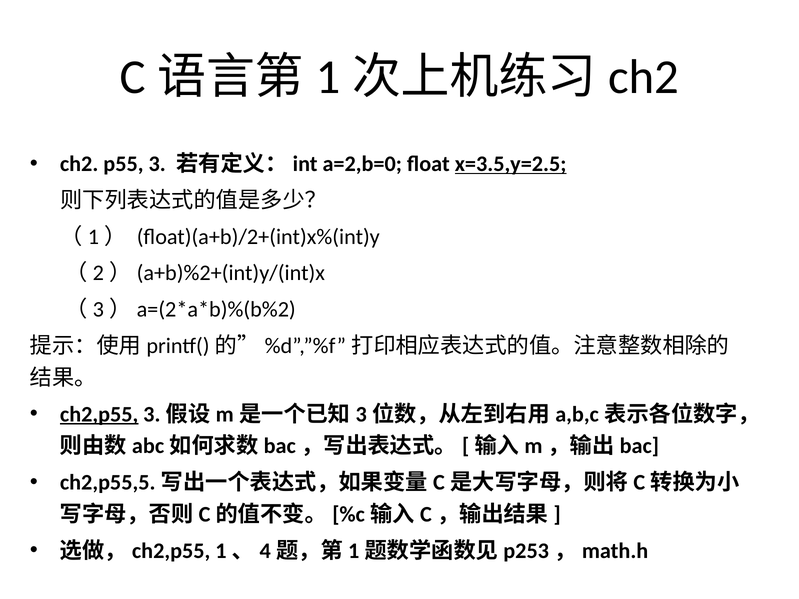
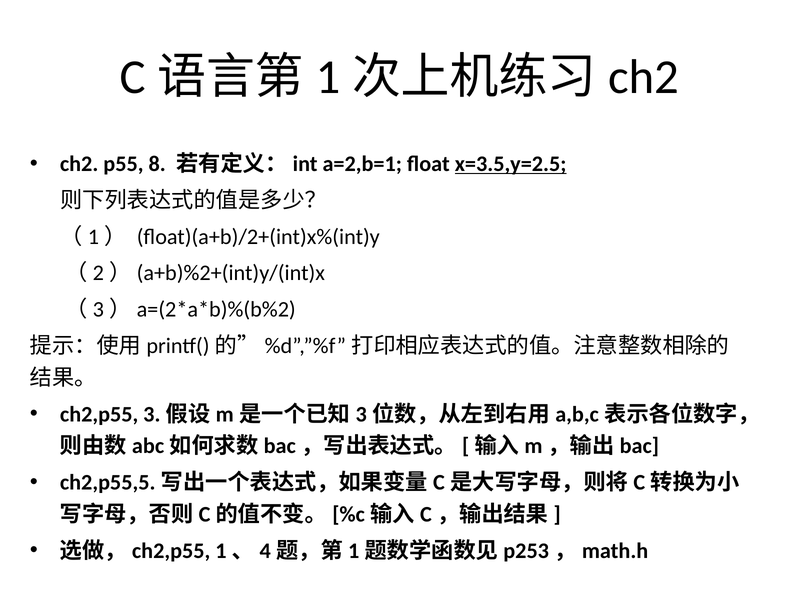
3: 3 -> 8
a=2,b=0: a=2,b=0 -> a=2,b=1
ch2,p55 underline: present -> none
